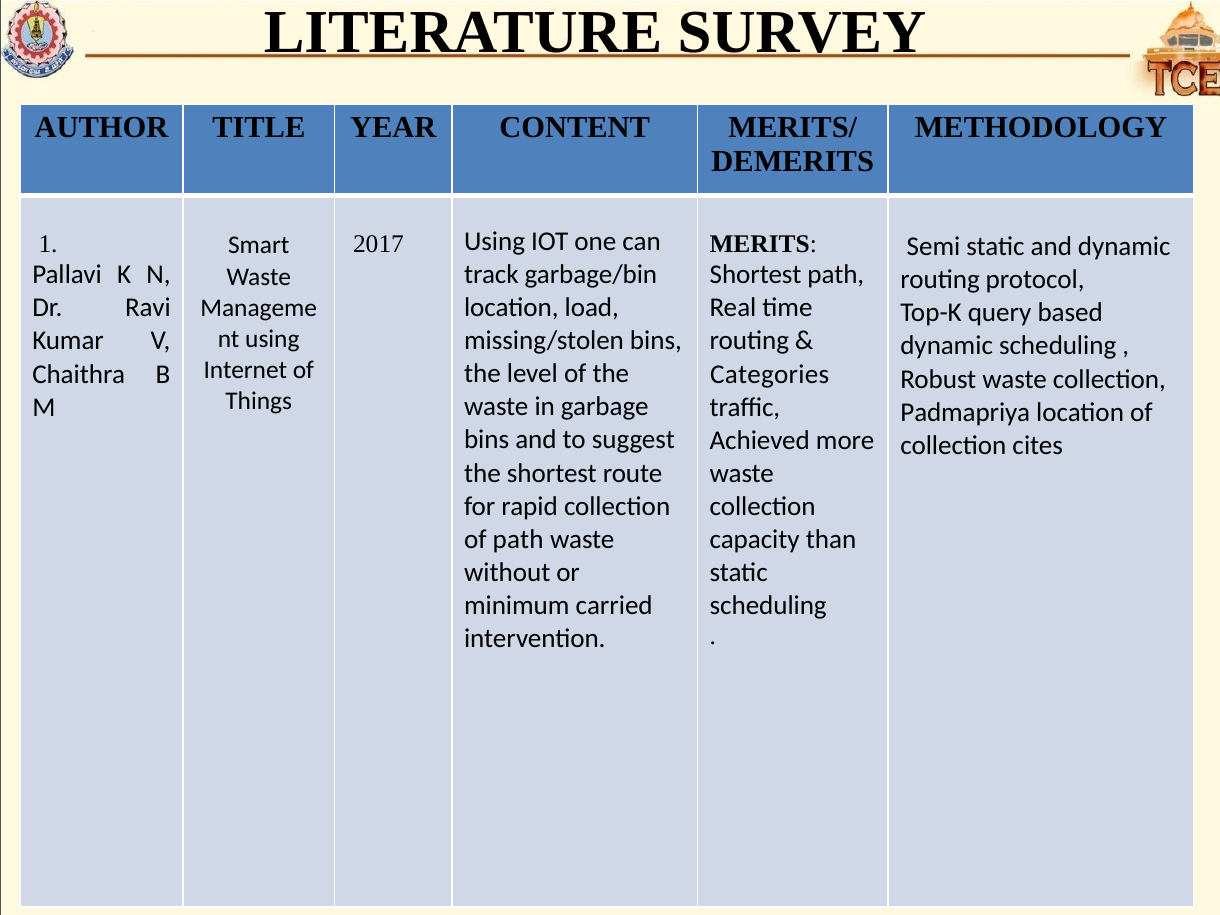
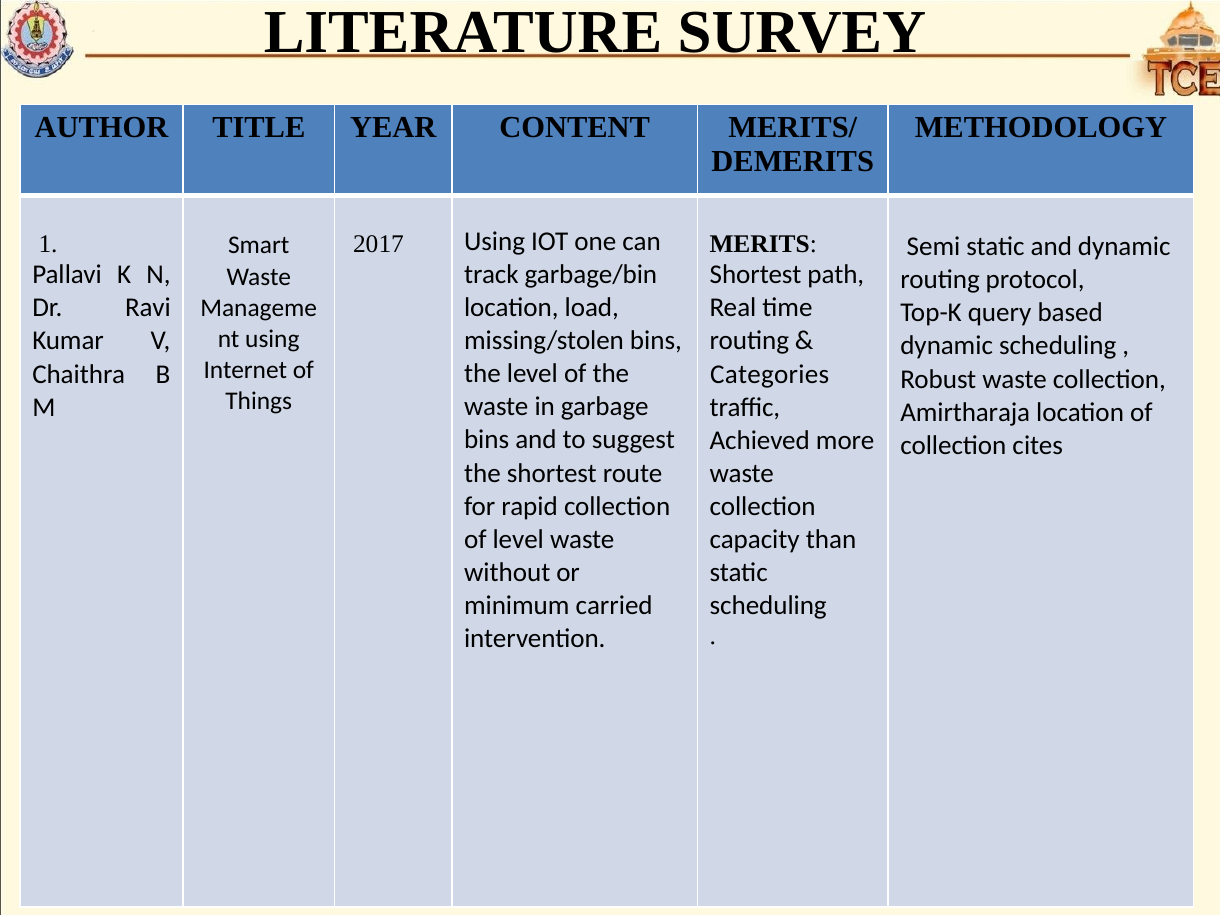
Padmapriya: Padmapriya -> Amirtharaja
of path: path -> level
